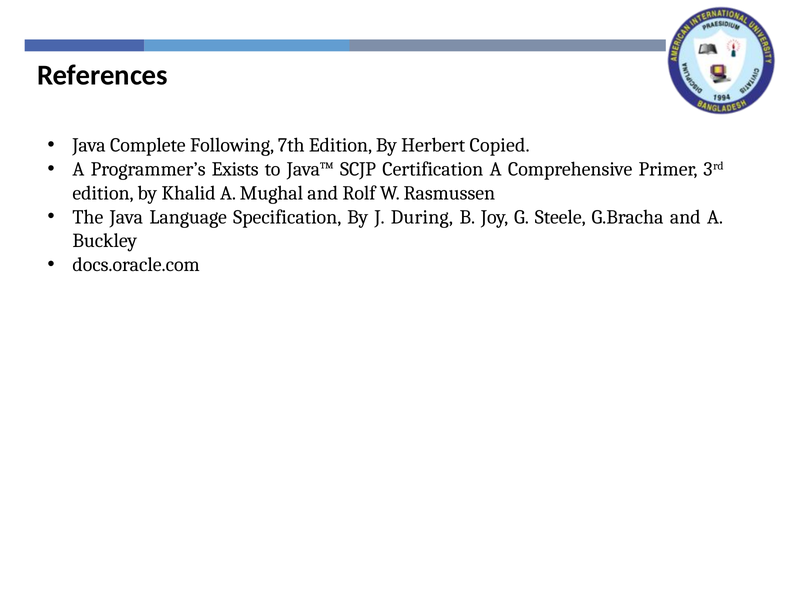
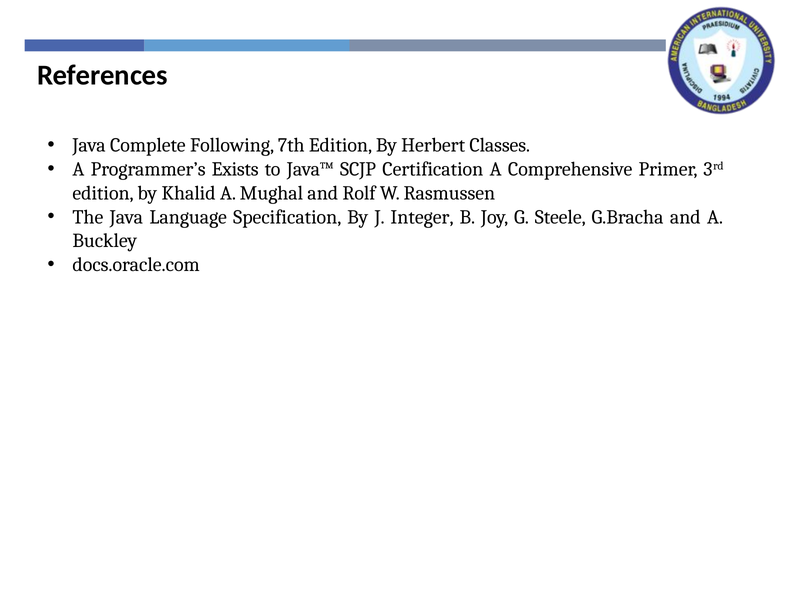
Copied: Copied -> Classes
During: During -> Integer
